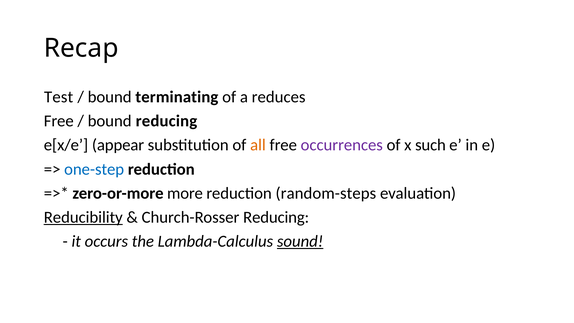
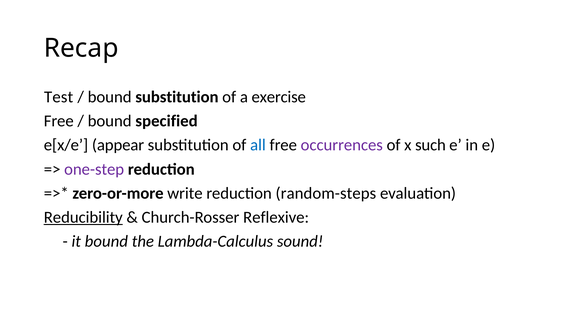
bound terminating: terminating -> substitution
reduces: reduces -> exercise
bound reducing: reducing -> specified
all colour: orange -> blue
one-step colour: blue -> purple
more: more -> write
Church-Rosser Reducing: Reducing -> Reflexive
it occurs: occurs -> bound
sound underline: present -> none
